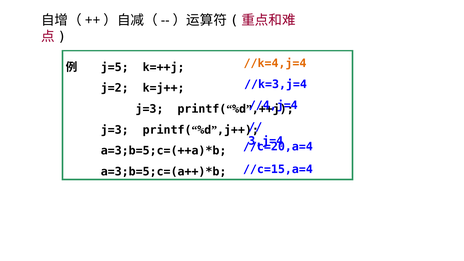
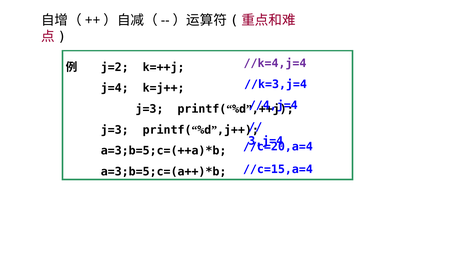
//k=4,j=4 colour: orange -> purple
j=5: j=5 -> j=2
j=2: j=2 -> j=4
